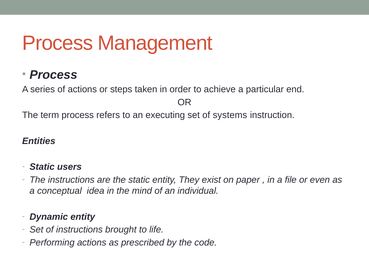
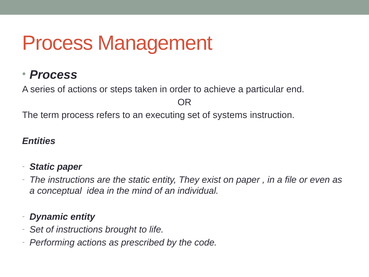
Static users: users -> paper
